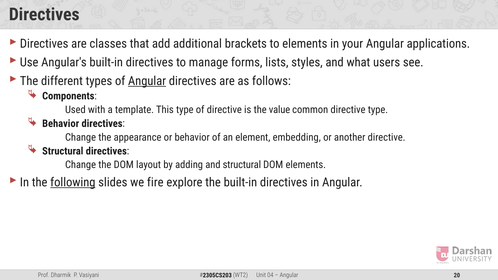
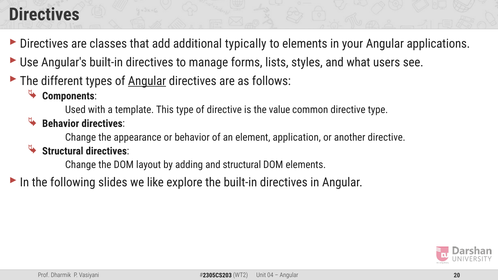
brackets: brackets -> typically
embedding: embedding -> application
following underline: present -> none
fire: fire -> like
